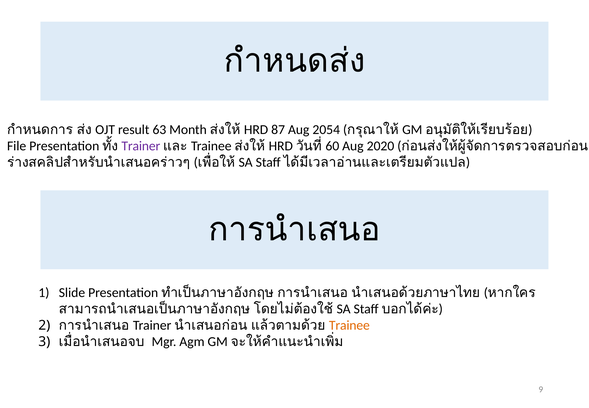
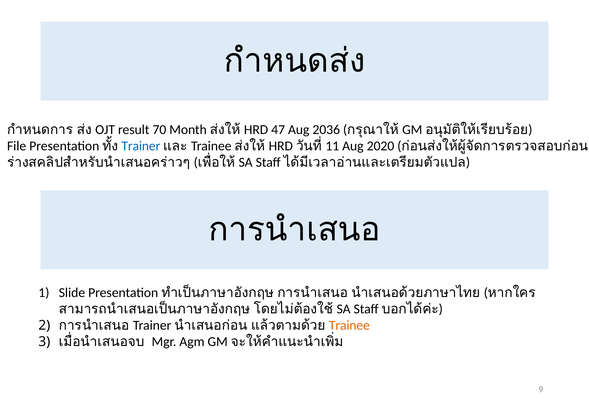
63: 63 -> 70
87: 87 -> 47
2054: 2054 -> 2036
Trainer at (141, 146) colour: purple -> blue
60: 60 -> 11
